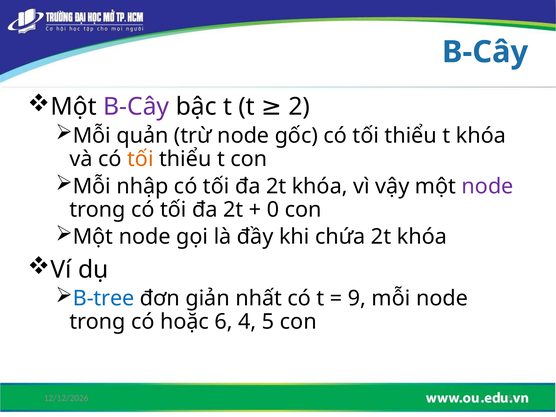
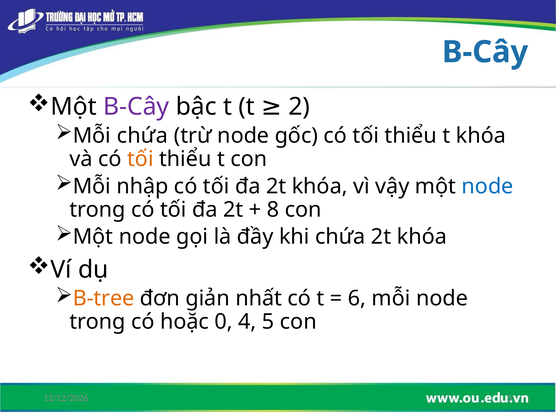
Mỗi quản: quản -> chứa
node at (488, 186) colour: purple -> blue
0: 0 -> 8
B-tree colour: blue -> orange
9: 9 -> 6
6: 6 -> 0
